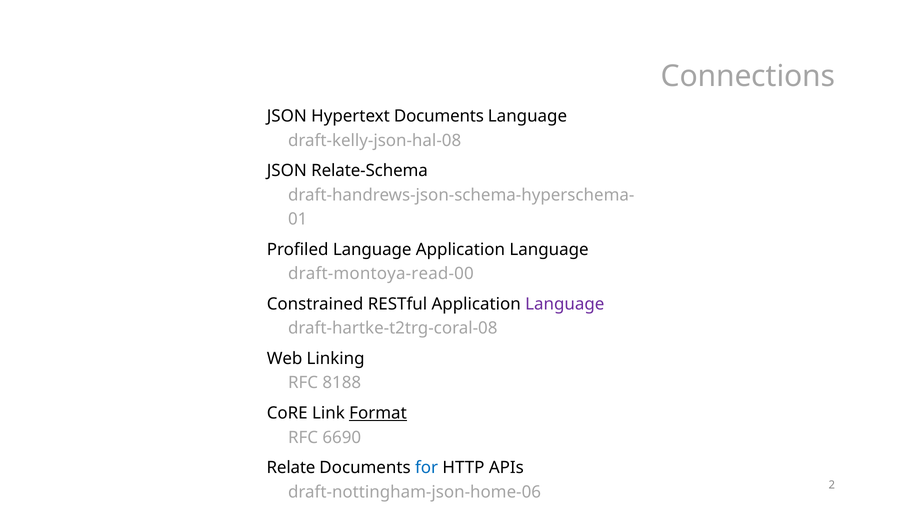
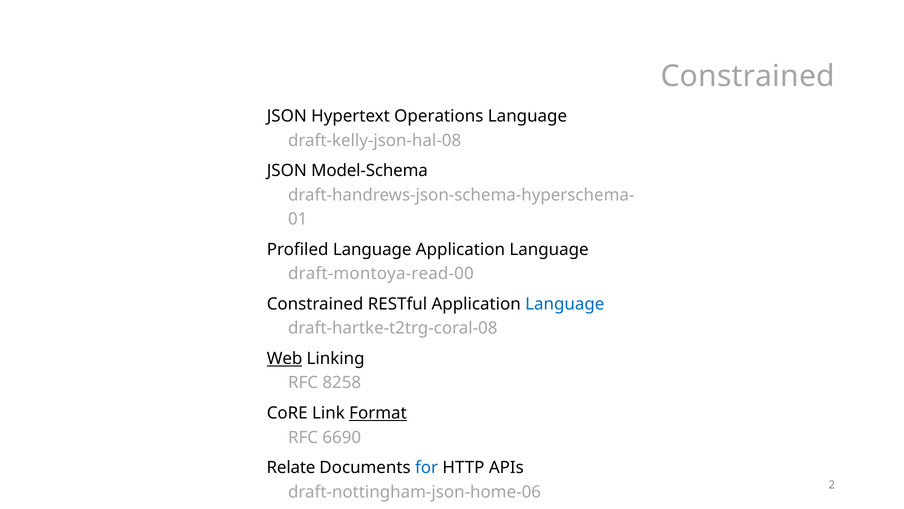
Connections at (748, 76): Connections -> Constrained
Hypertext Documents: Documents -> Operations
Relate-Schema: Relate-Schema -> Model-Schema
Language at (565, 304) colour: purple -> blue
Web underline: none -> present
8188: 8188 -> 8258
